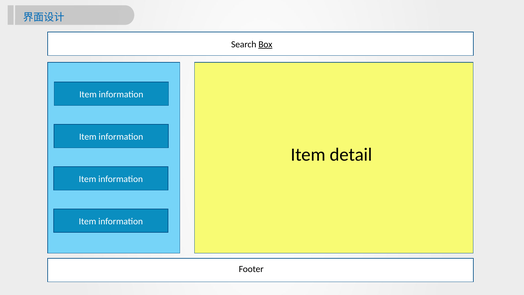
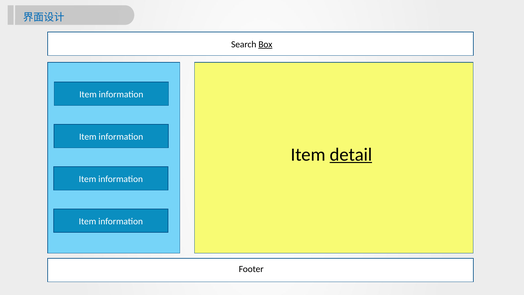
detail underline: none -> present
